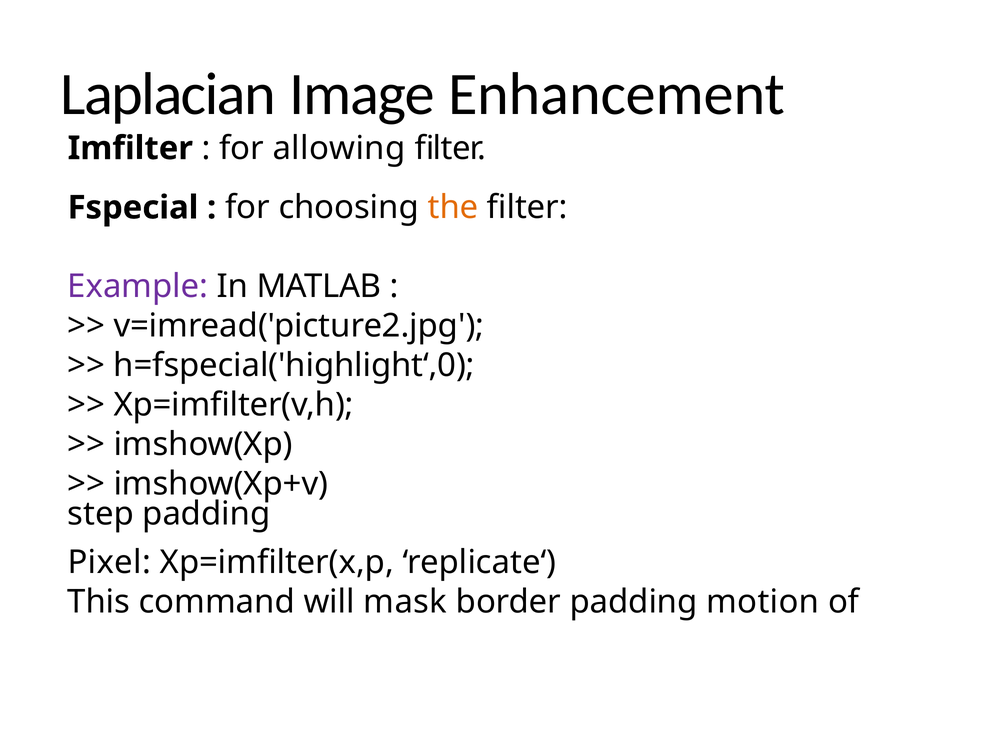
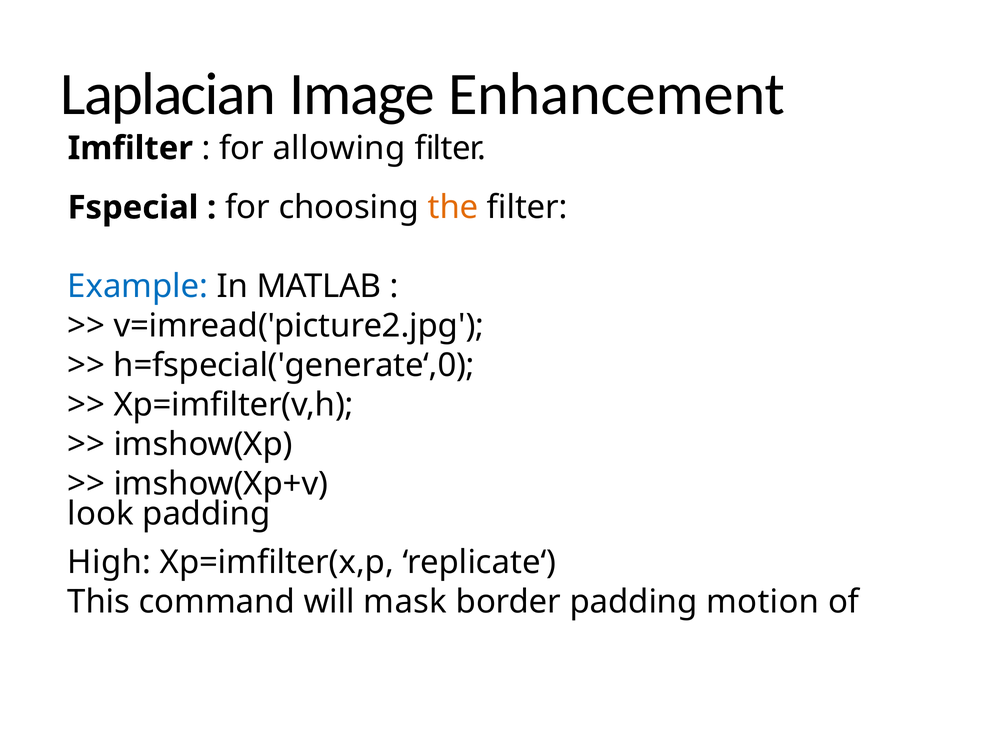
Example colour: purple -> blue
h=fspecial('highlight‘,0: h=fspecial('highlight‘,0 -> h=fspecial('generate‘,0
step: step -> look
Pixel: Pixel -> High
